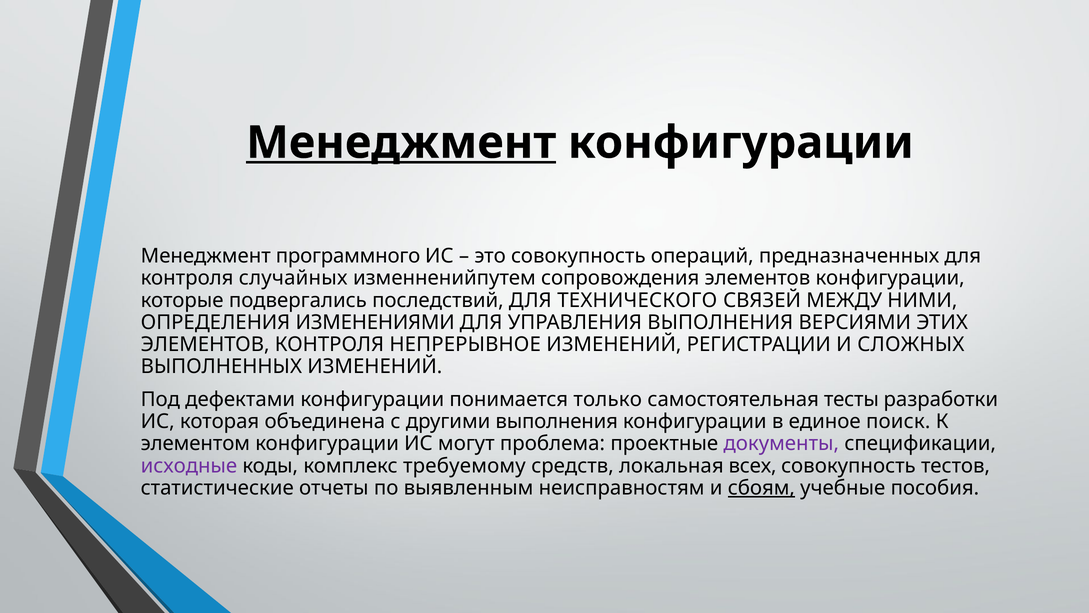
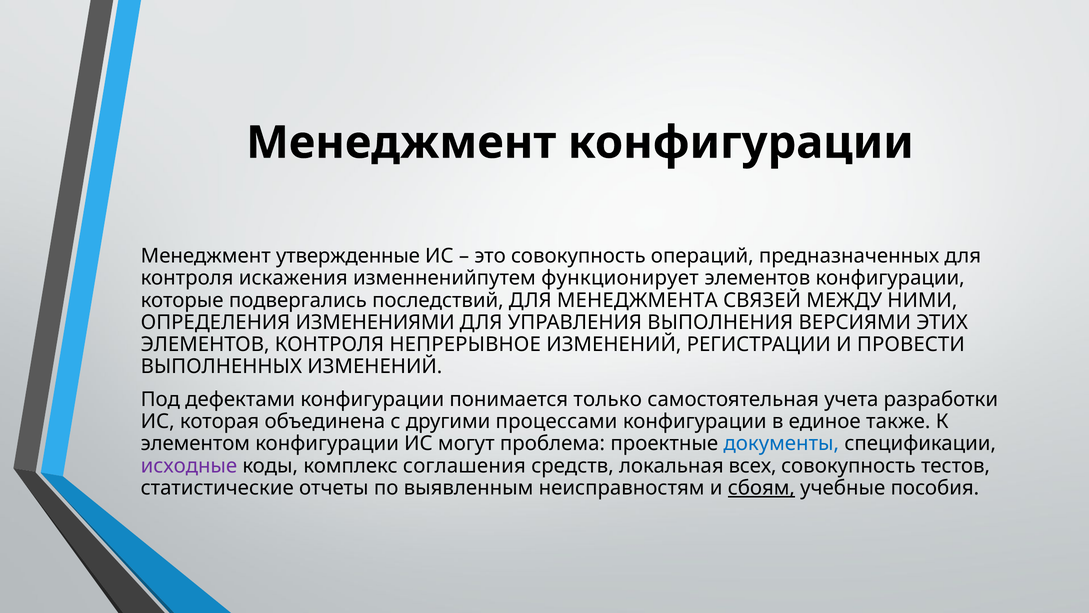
Менеджмент at (401, 143) underline: present -> none
программного: программного -> утвержденные
случайных: случайных -> искажения
сопровождения: сопровождения -> функционирует
ТЕХНИЧЕСКОГО: ТЕХНИЧЕСКОГО -> МЕНЕДЖМЕНТА
СЛОЖНЫХ: СЛОЖНЫХ -> ПРОВЕСТИ
тесты: тесты -> учета
другими выполнения: выполнения -> процессами
поиск: поиск -> также
документы colour: purple -> blue
требуемому: требуемому -> соглашения
